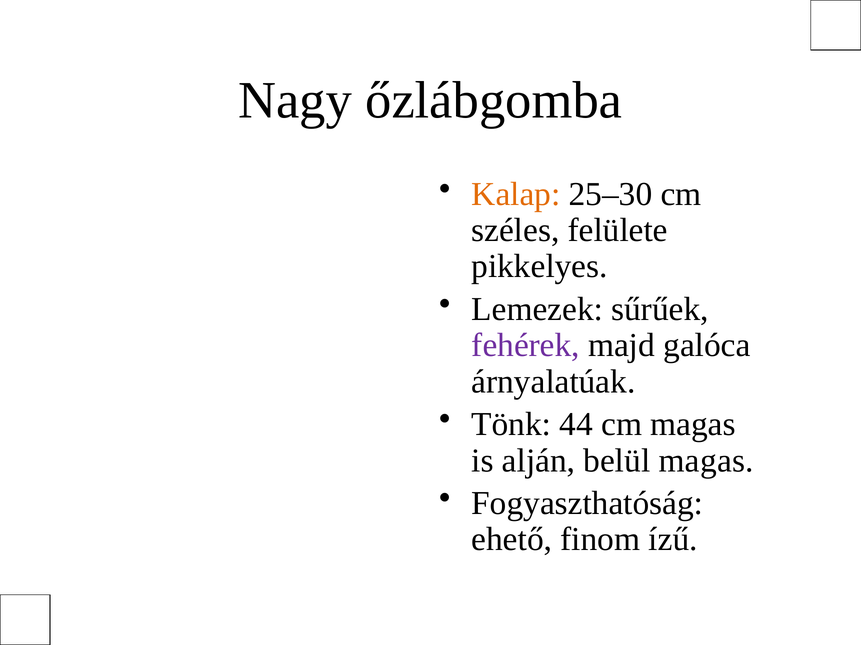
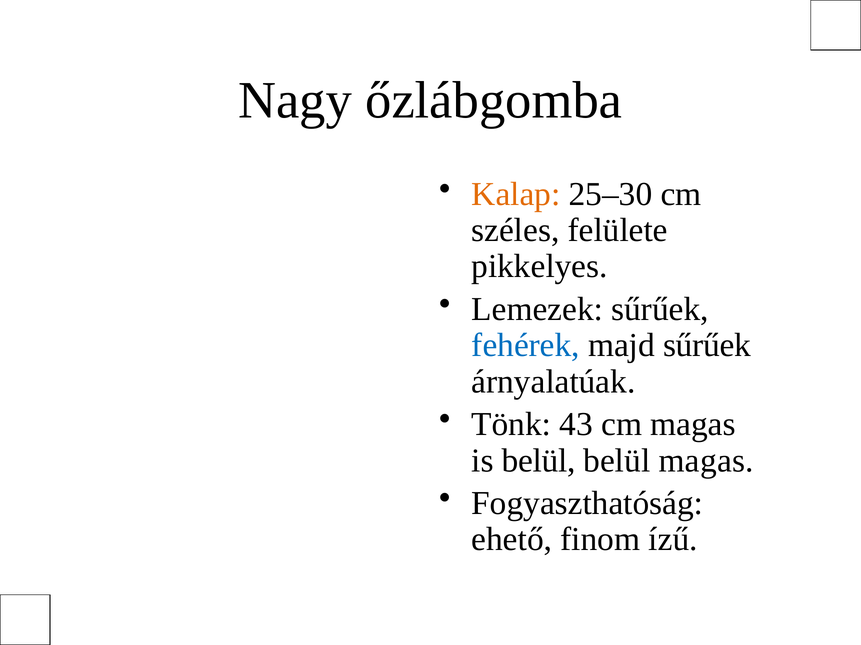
fehérek colour: purple -> blue
majd galóca: galóca -> sűrűek
44: 44 -> 43
is alján: alján -> belül
